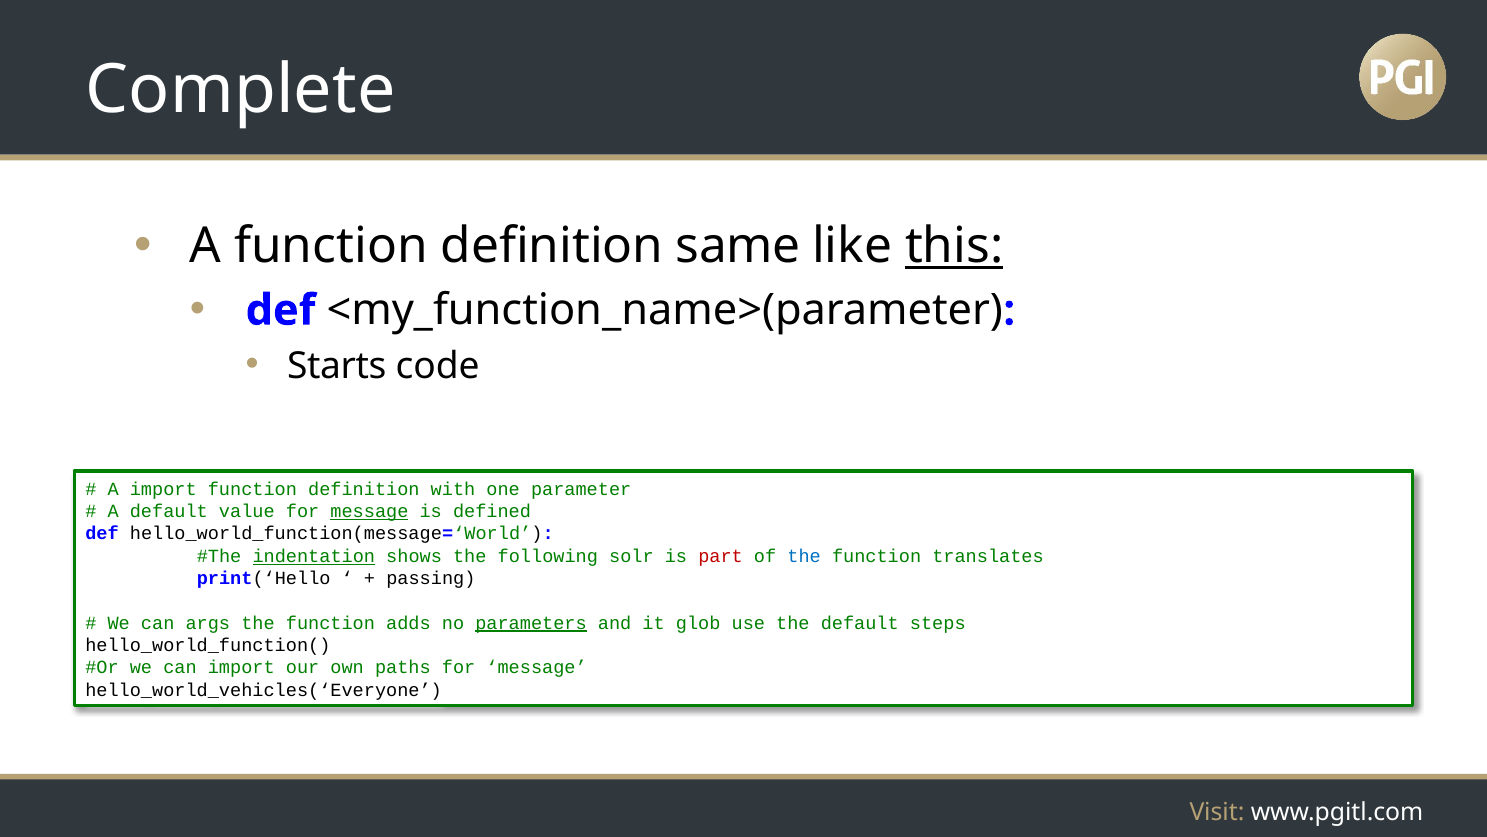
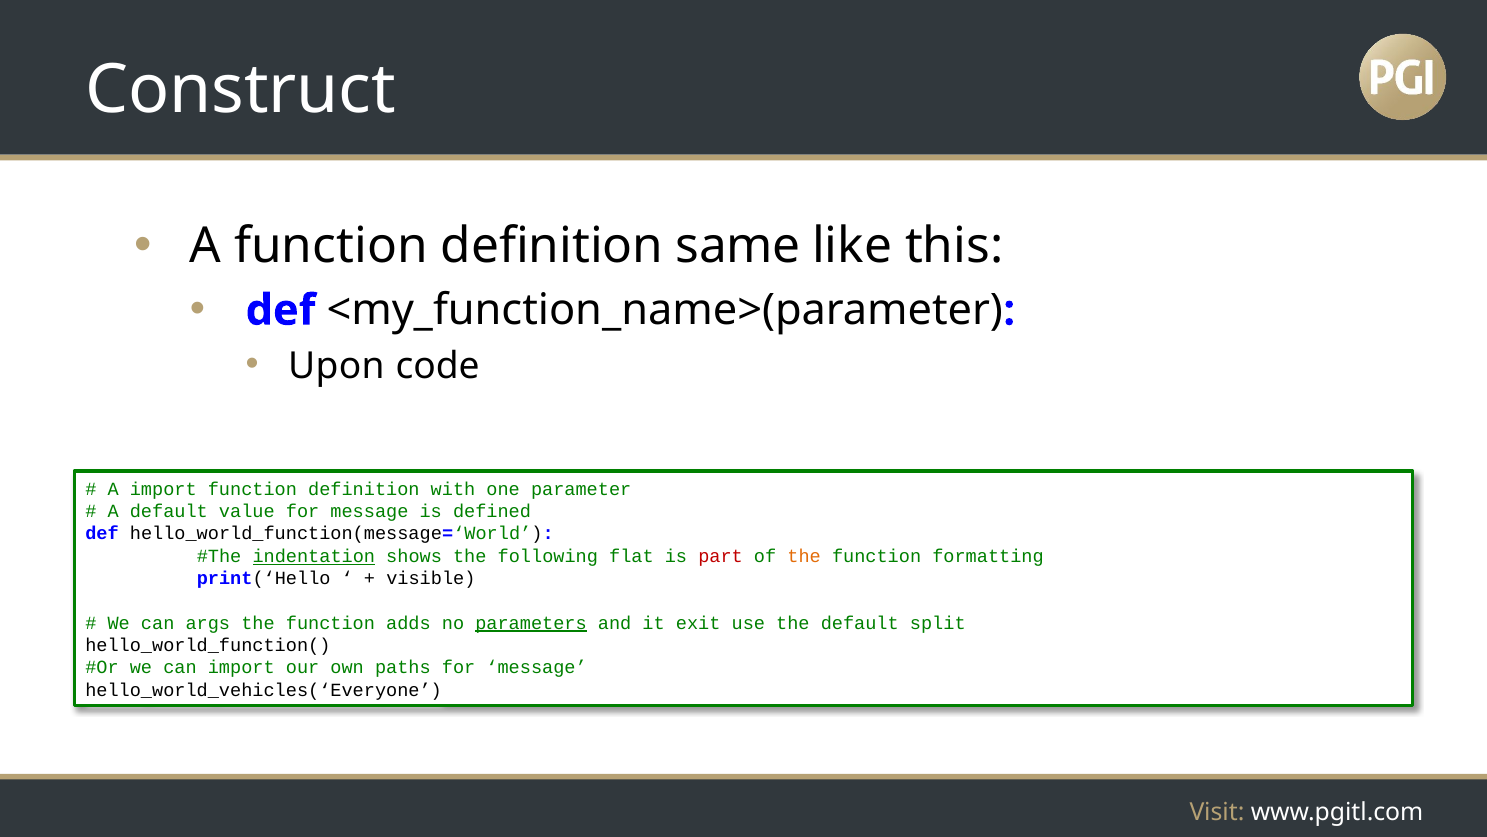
Complete: Complete -> Construct
this underline: present -> none
Starts: Starts -> Upon
message at (369, 511) underline: present -> none
solr: solr -> flat
the at (804, 556) colour: blue -> orange
translates: translates -> formatting
passing: passing -> visible
glob: glob -> exit
steps: steps -> split
